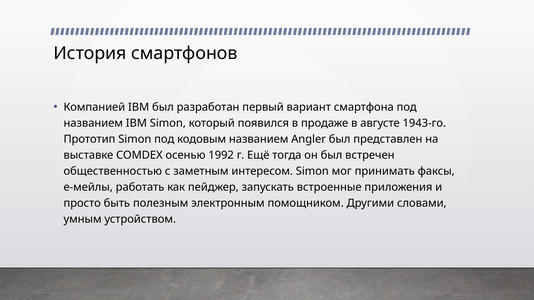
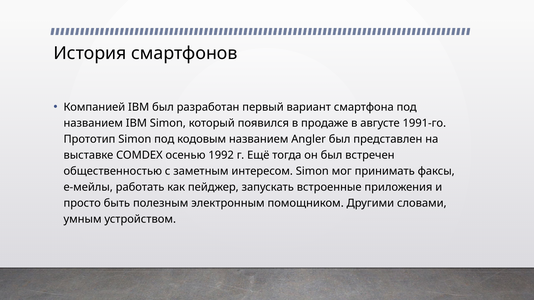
1943-го: 1943-го -> 1991-го
